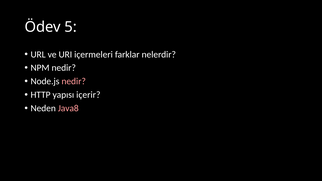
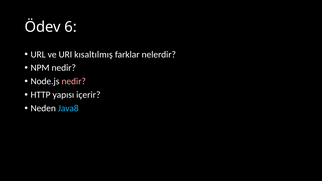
5: 5 -> 6
içermeleri: içermeleri -> kısaltılmış
Java8 colour: pink -> light blue
